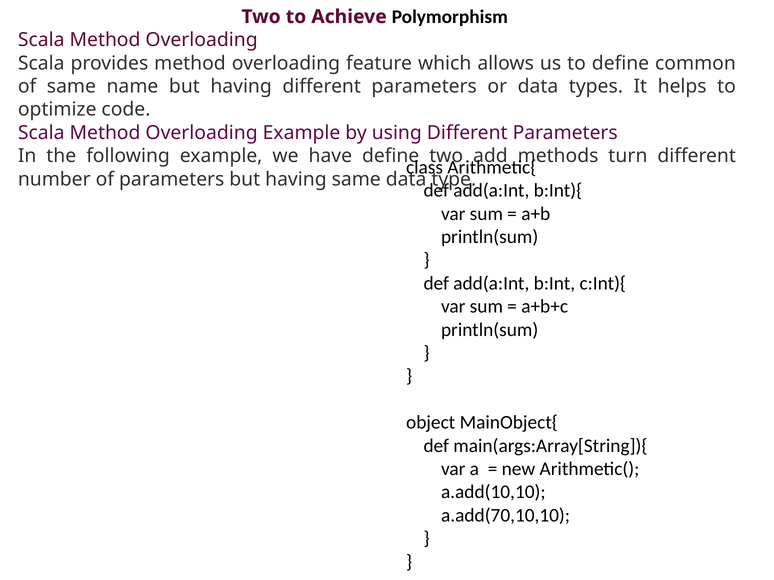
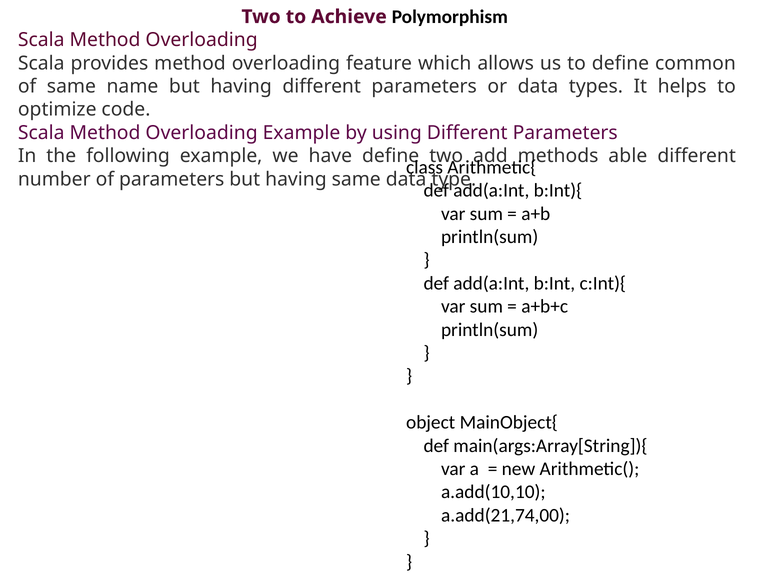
turn: turn -> able
a.add(70,10,10: a.add(70,10,10 -> a.add(21,74,00
